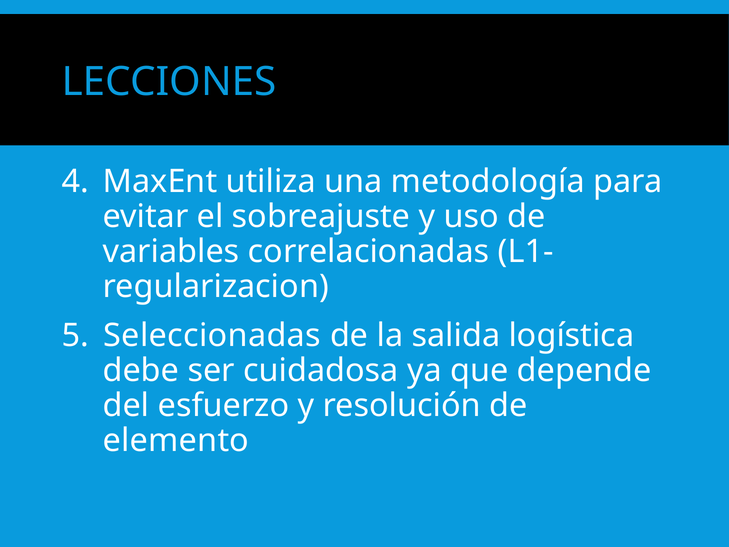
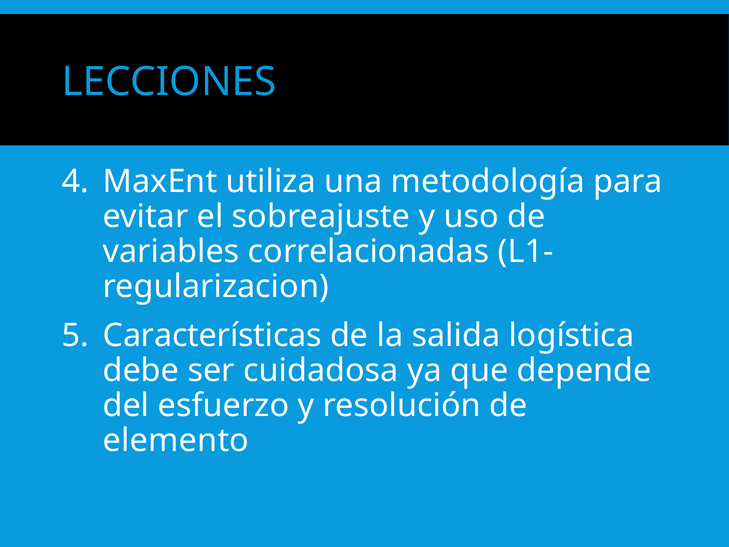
Seleccionadas: Seleccionadas -> Características
